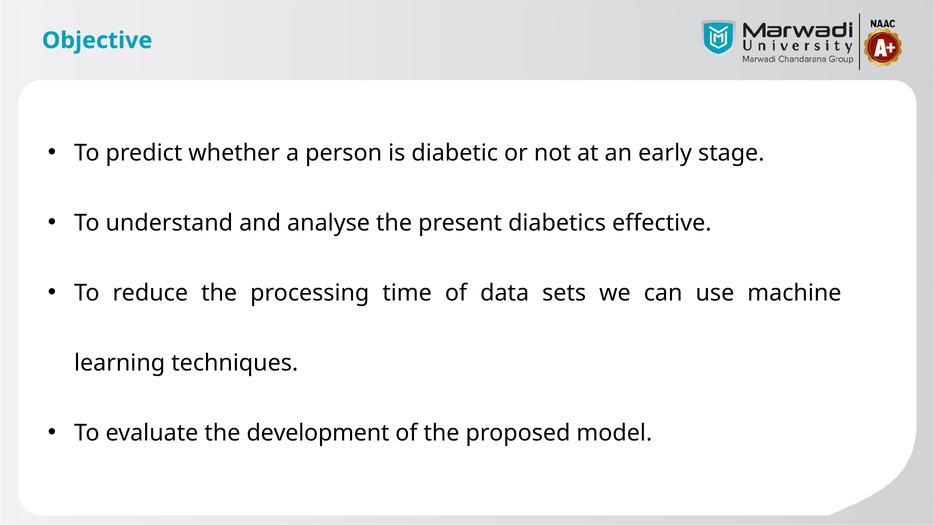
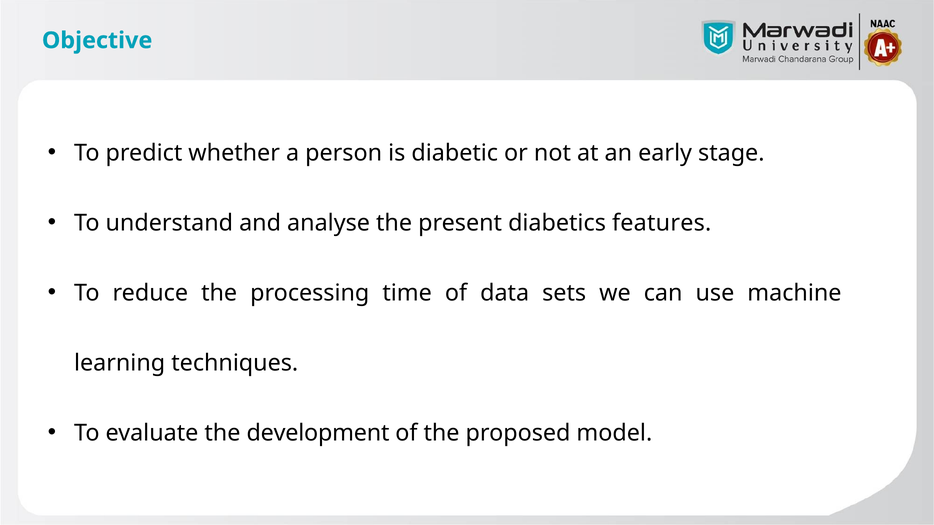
effective: effective -> features
